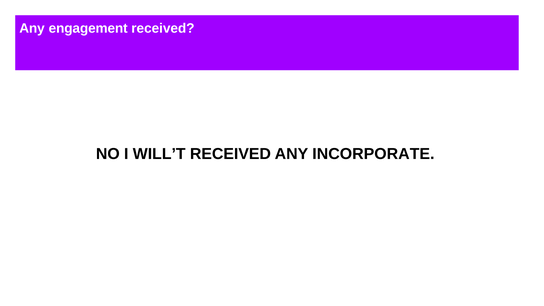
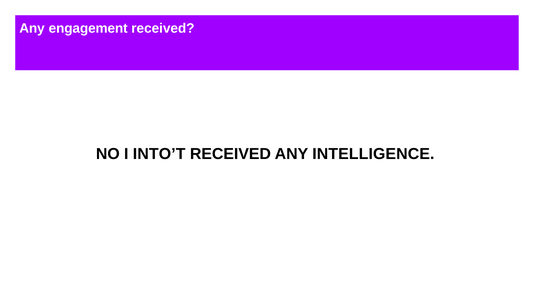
WILL’T: WILL’T -> INTO’T
INCORPORATE: INCORPORATE -> INTELLIGENCE
